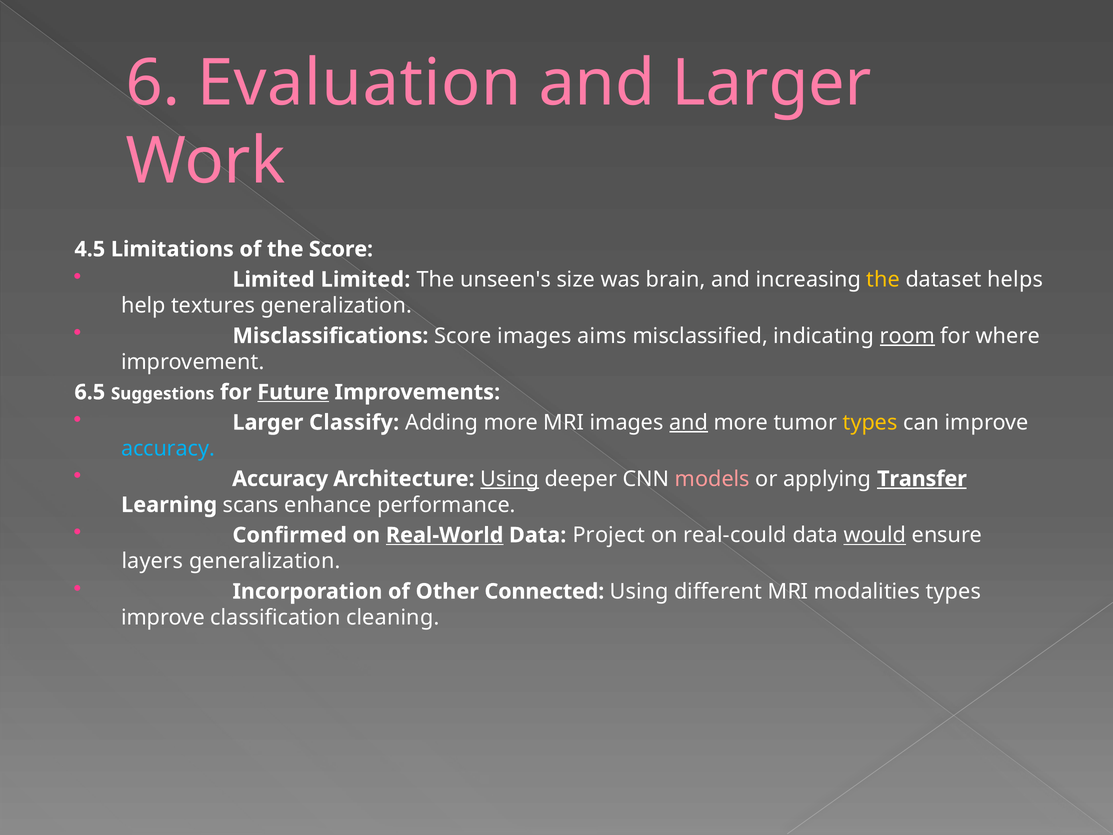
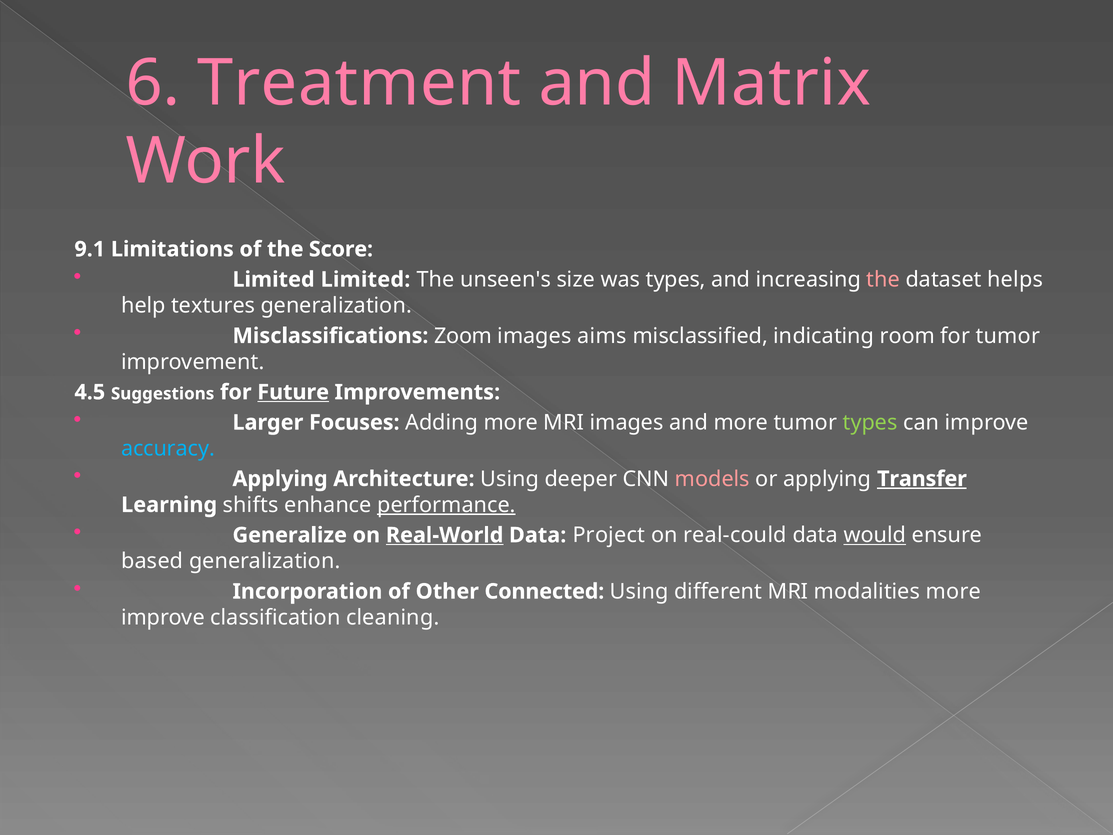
Evaluation: Evaluation -> Treatment
and Larger: Larger -> Matrix
4.5: 4.5 -> 9.1
was brain: brain -> types
the at (883, 279) colour: yellow -> pink
Misclassifications Score: Score -> Zoom
room underline: present -> none
for where: where -> tumor
6.5: 6.5 -> 4.5
Classify: Classify -> Focuses
and at (689, 422) underline: present -> none
types at (870, 422) colour: yellow -> light green
Accuracy at (280, 479): Accuracy -> Applying
Using at (510, 479) underline: present -> none
scans: scans -> shifts
performance underline: none -> present
Confirmed: Confirmed -> Generalize
layers: layers -> based
modalities types: types -> more
